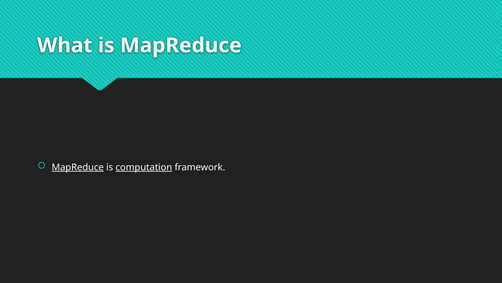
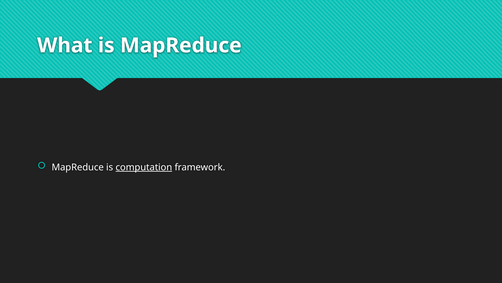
MapReduce at (78, 167) underline: present -> none
